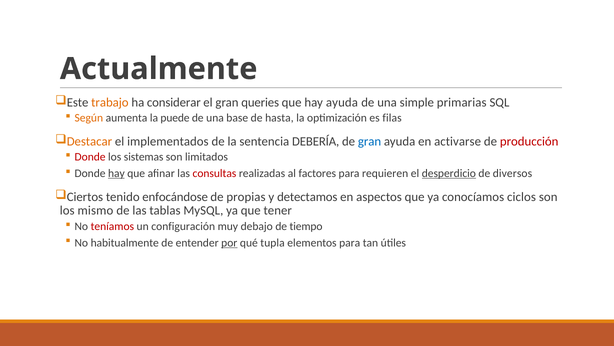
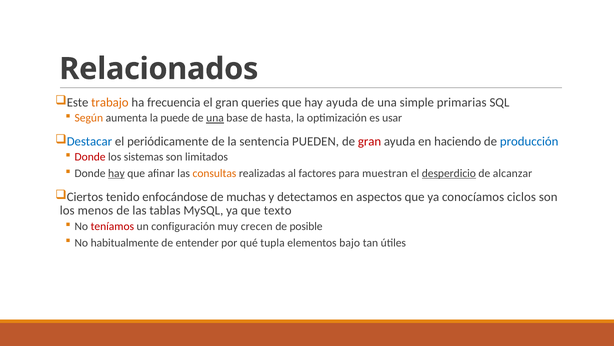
Actualmente: Actualmente -> Relacionados
considerar: considerar -> frecuencia
una at (215, 118) underline: none -> present
filas: filas -> usar
Destacar colour: orange -> blue
implementados: implementados -> periódicamente
DEBERÍA: DEBERÍA -> PUEDEN
gran at (370, 141) colour: blue -> red
activarse: activarse -> haciendo
producción colour: red -> blue
consultas colour: red -> orange
requieren: requieren -> muestran
diversos: diversos -> alcanzar
propias: propias -> muchas
mismo: mismo -> menos
tener: tener -> texto
debajo: debajo -> crecen
tiempo: tiempo -> posible
por underline: present -> none
elementos para: para -> bajo
